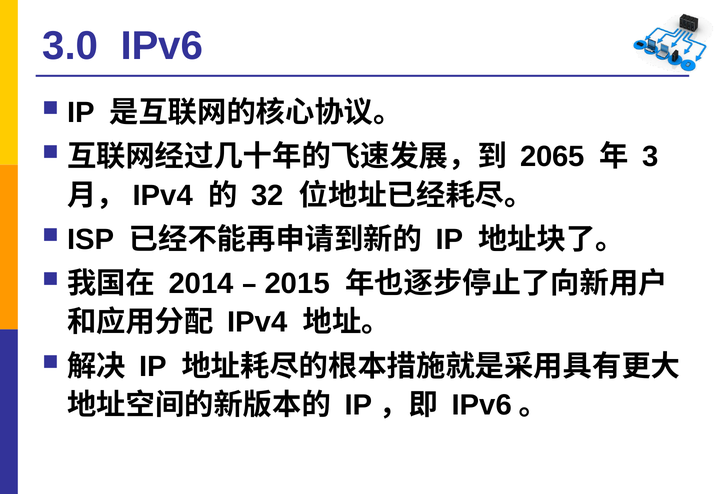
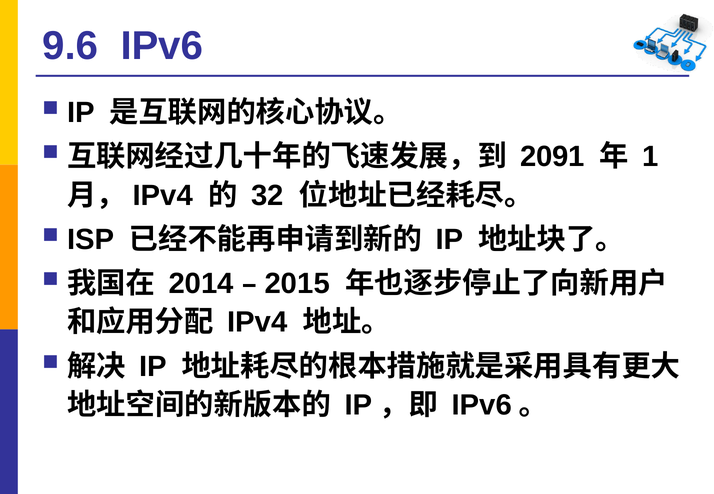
3.0: 3.0 -> 9.6
2065: 2065 -> 2091
3: 3 -> 1
